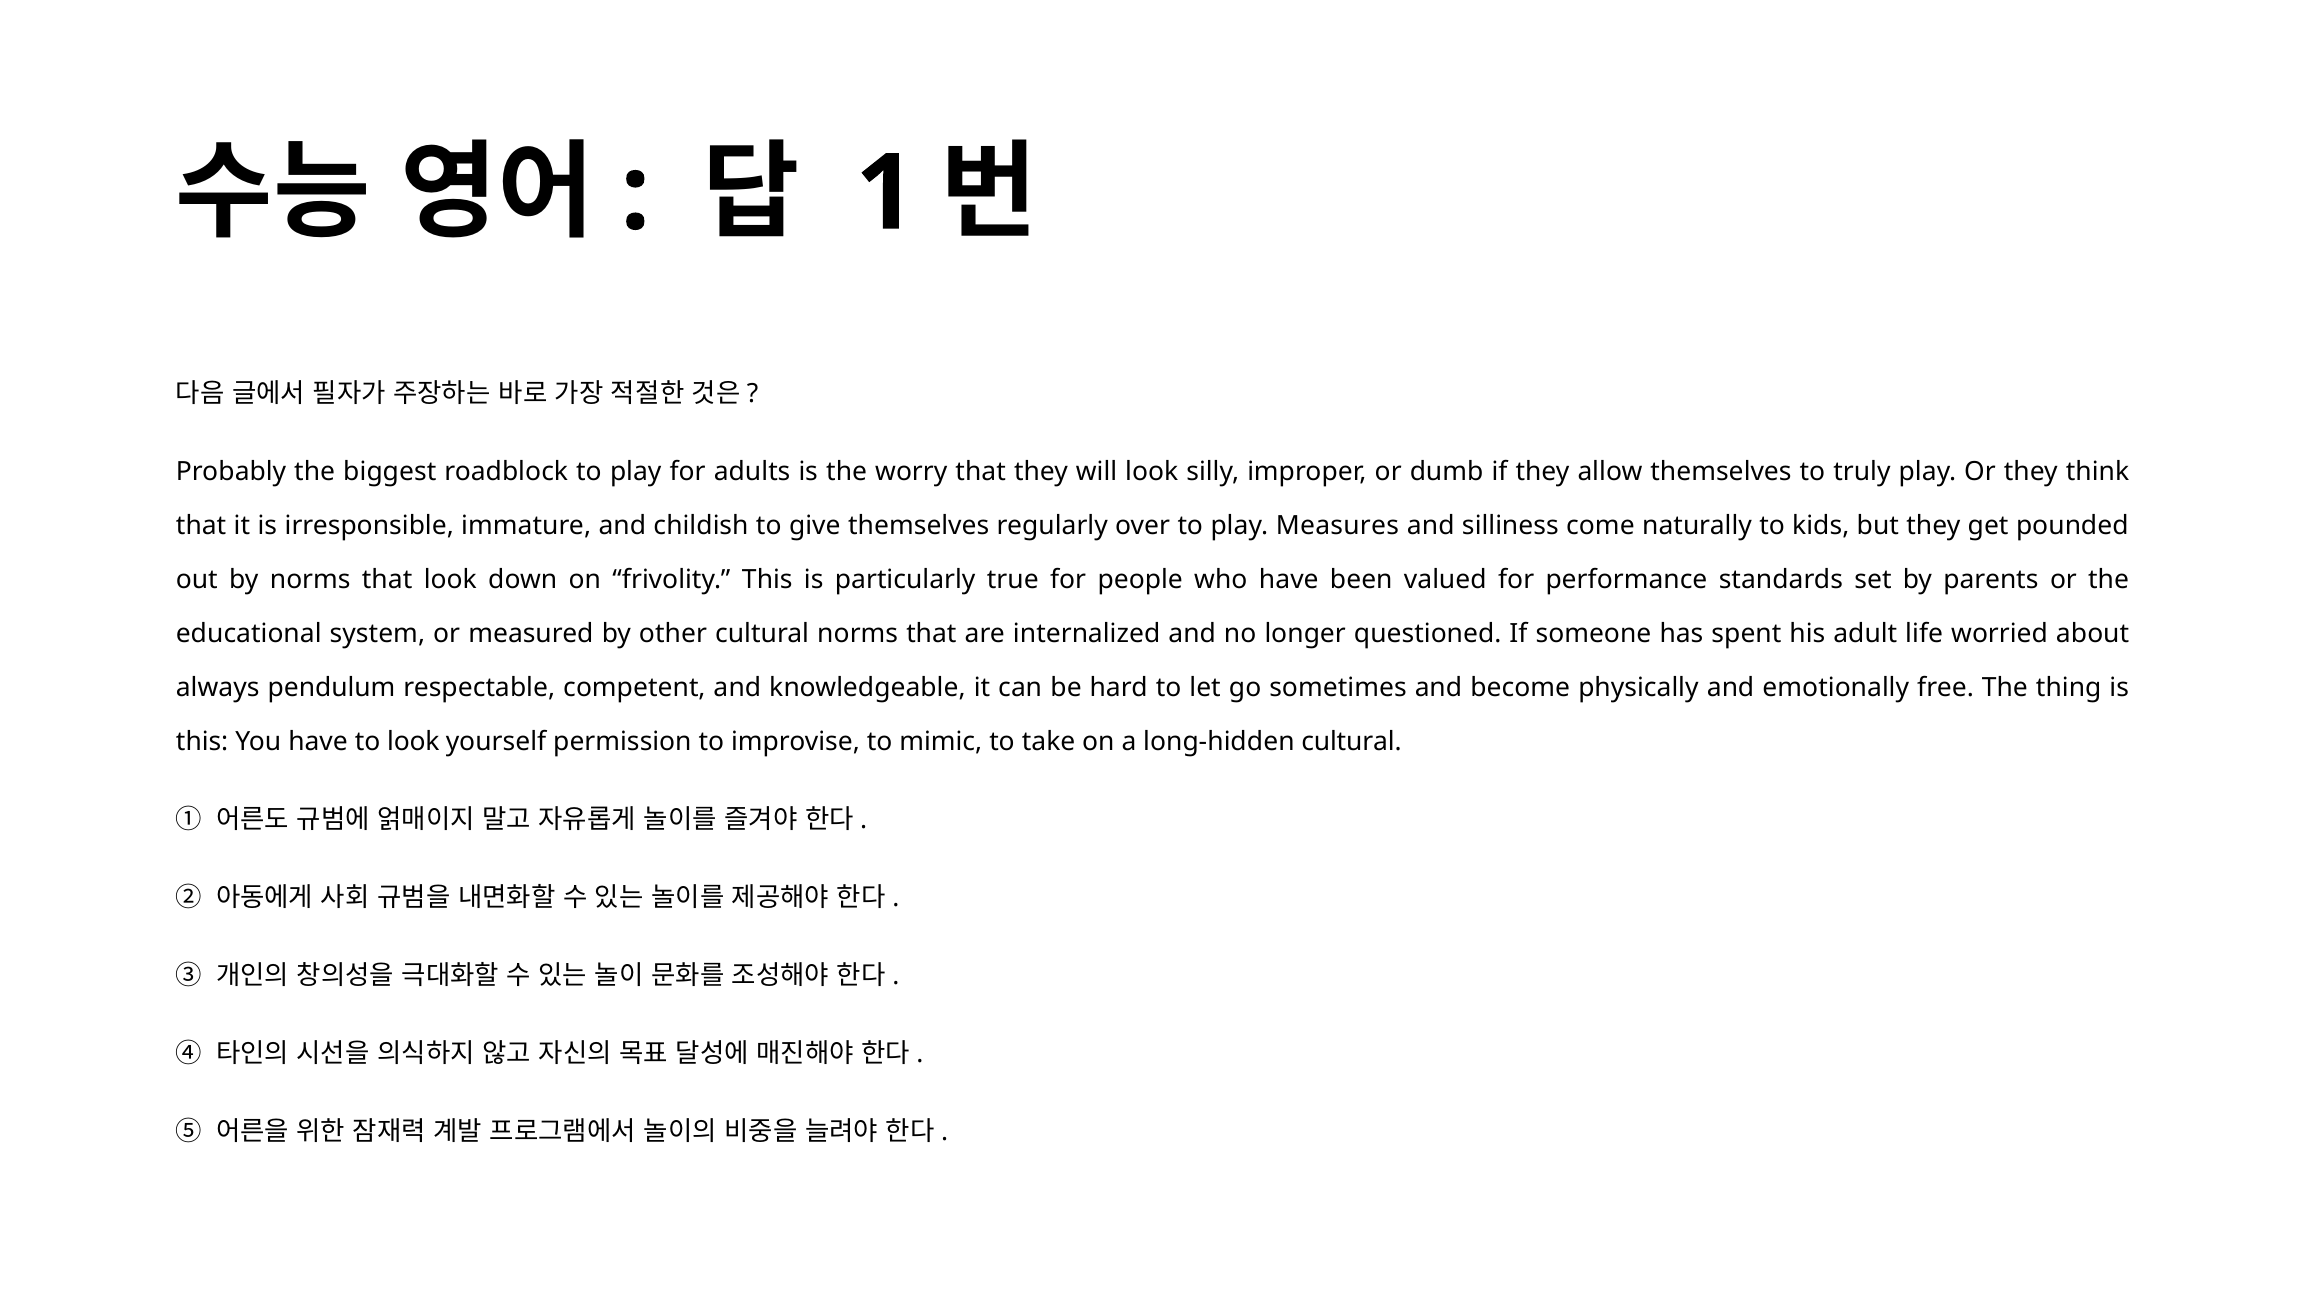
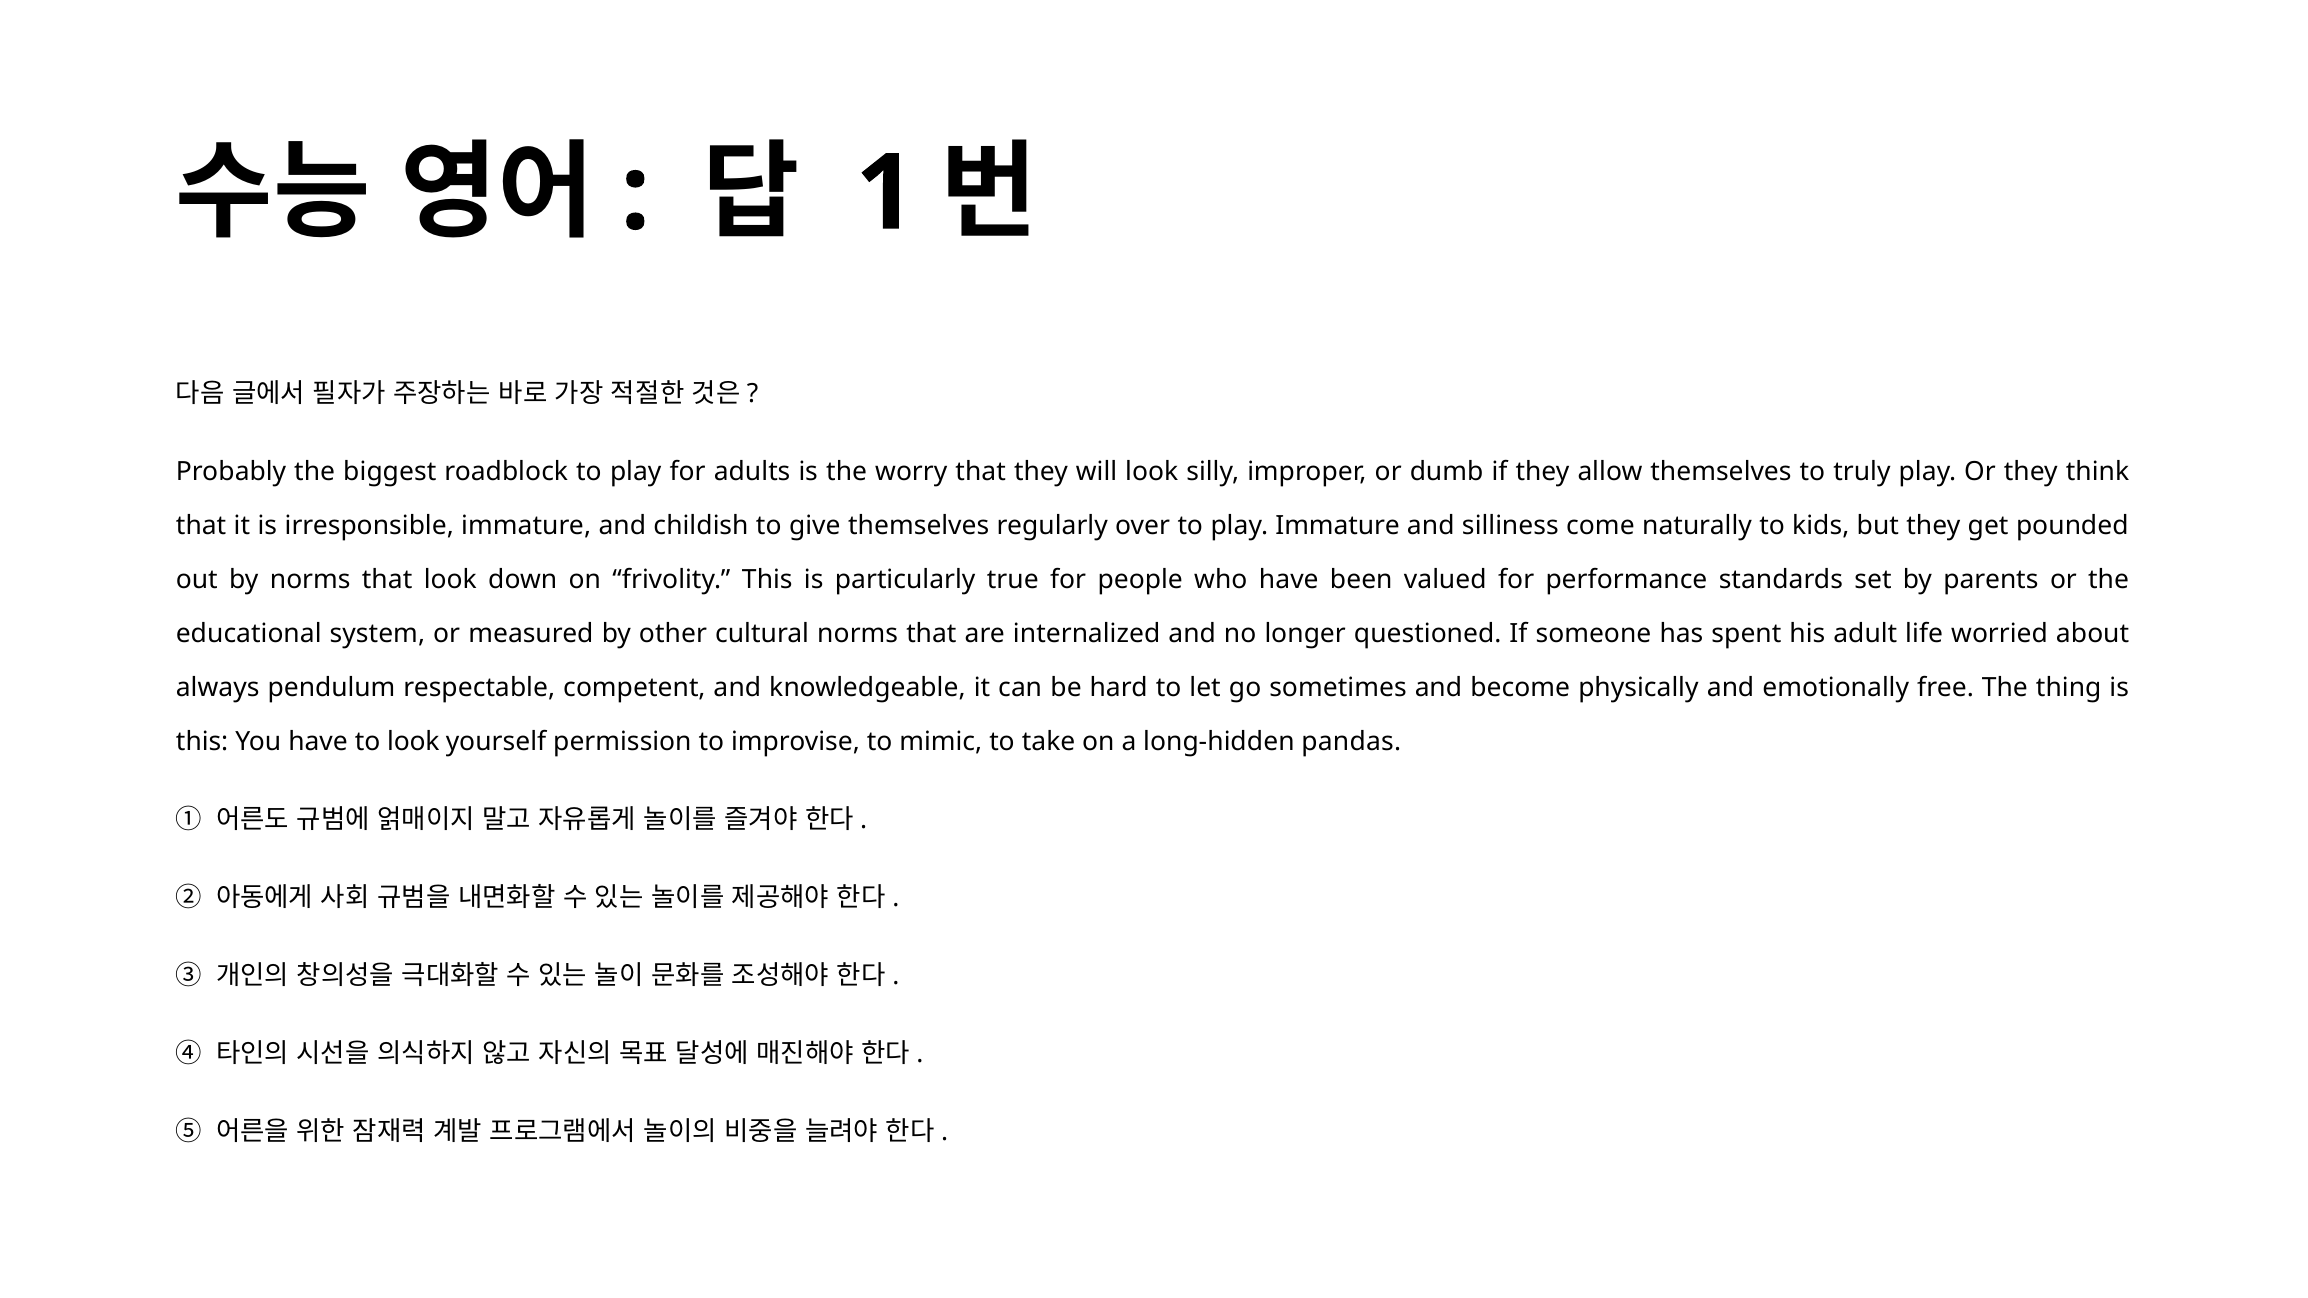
play Measures: Measures -> Immature
long-hidden cultural: cultural -> pandas
